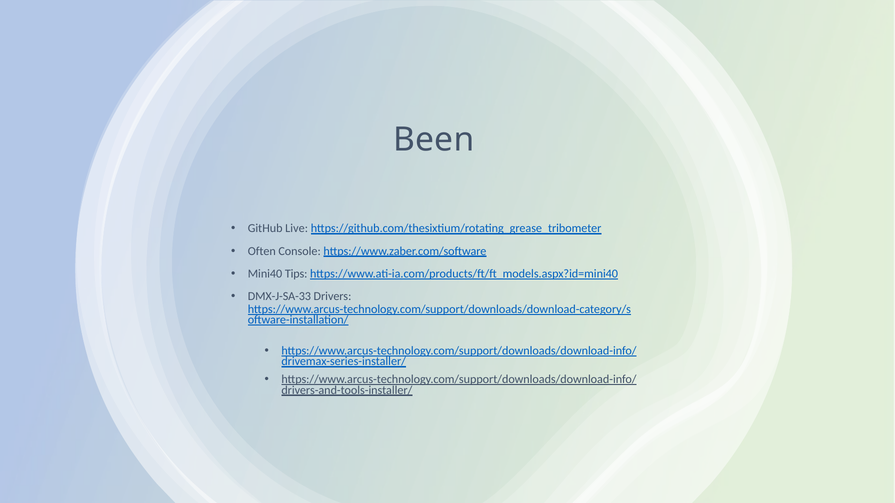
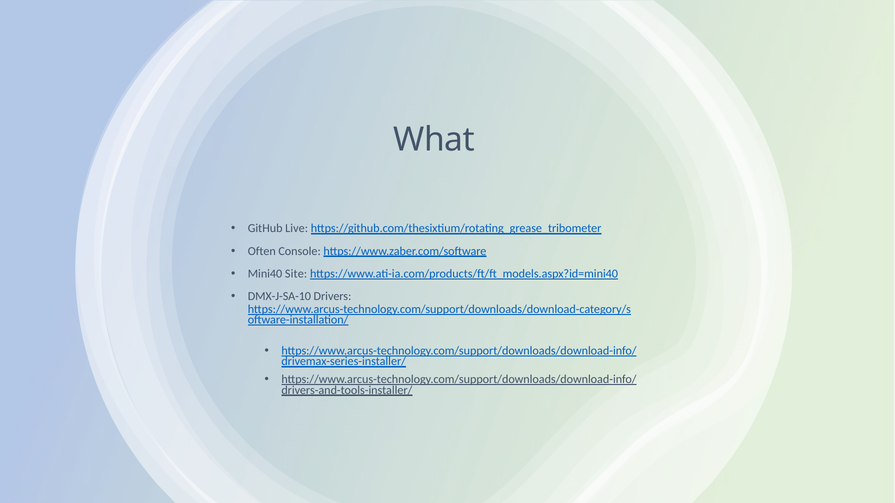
Been: Been -> What
Tips: Tips -> Site
DMX-J-SA-33: DMX-J-SA-33 -> DMX-J-SA-10
